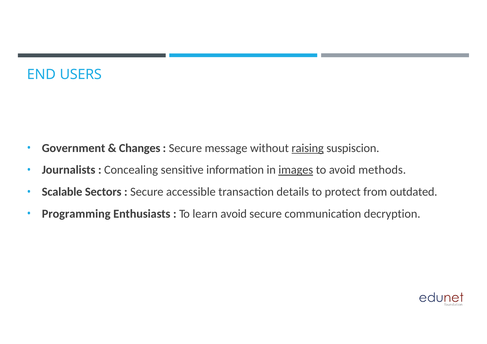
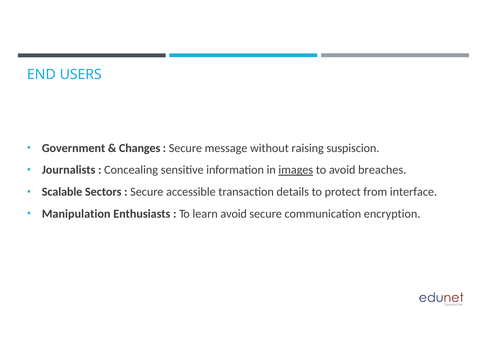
raising underline: present -> none
methods: methods -> breaches
outdated: outdated -> interface
Programming: Programming -> Manipulation
decryption: decryption -> encryption
